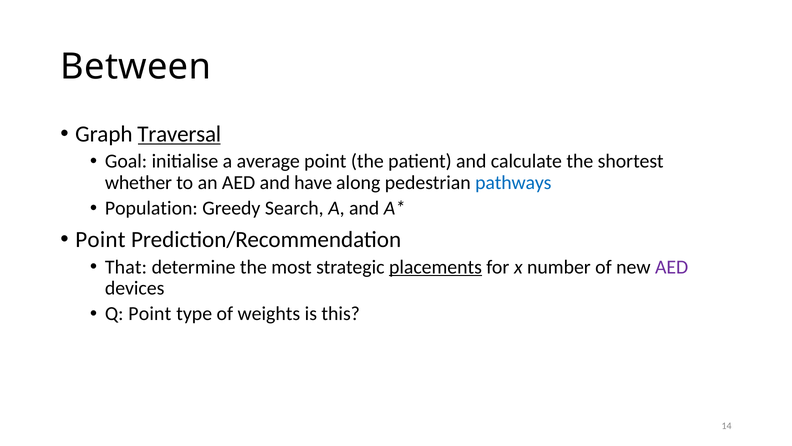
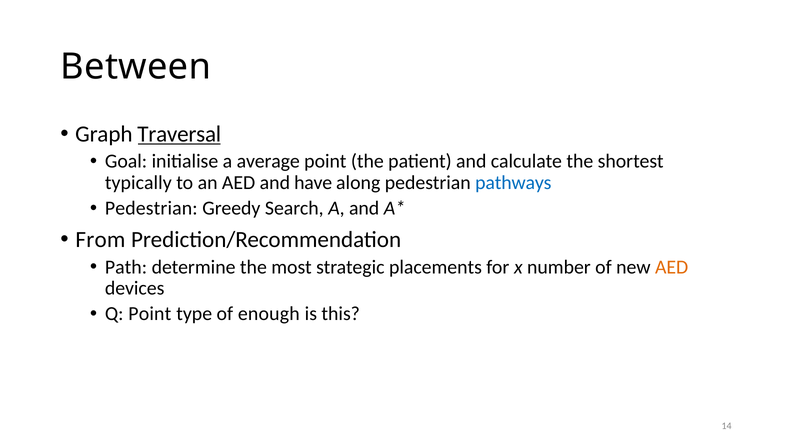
whether: whether -> typically
Population at (151, 208): Population -> Pedestrian
Point at (100, 239): Point -> From
That: That -> Path
placements underline: present -> none
AED at (672, 267) colour: purple -> orange
weights: weights -> enough
